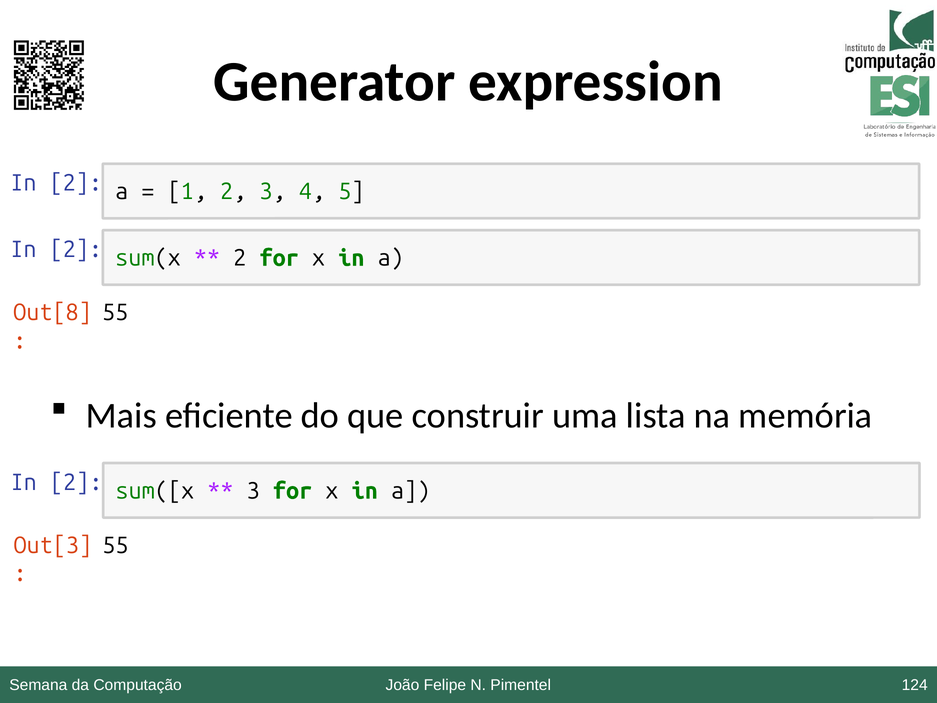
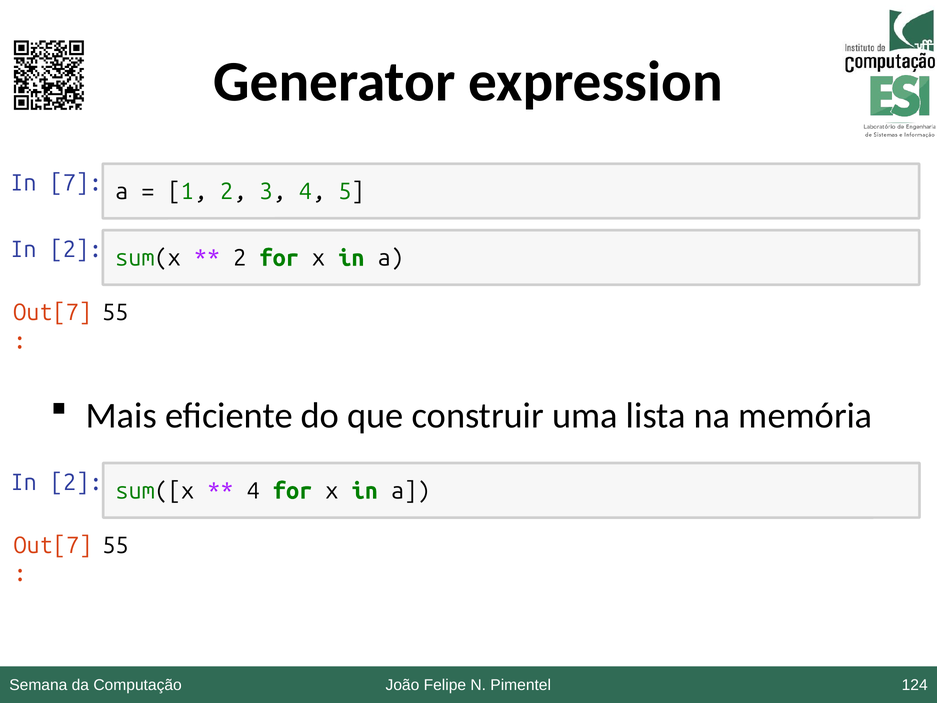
2 at (76, 183): 2 -> 7
Out[8 at (53, 313): Out[8 -> Out[7
3 at (253, 491): 3 -> 4
Out[3 at (53, 545): Out[3 -> Out[7
